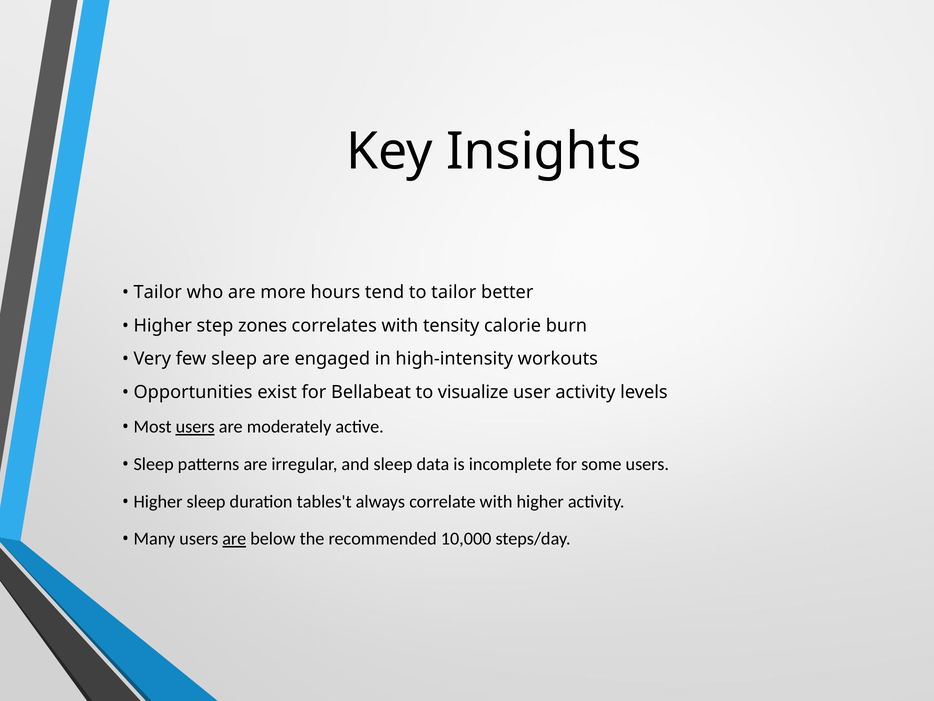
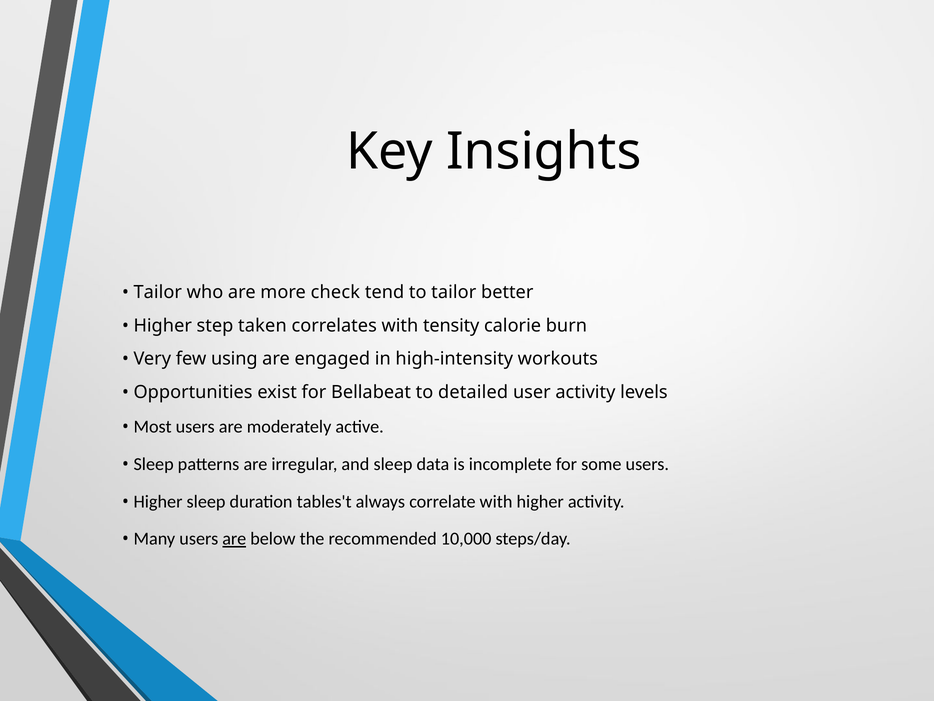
hours: hours -> check
zones: zones -> taken
few sleep: sleep -> using
visualize: visualize -> detailed
users at (195, 427) underline: present -> none
